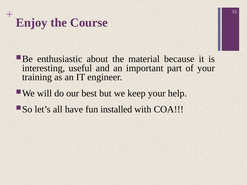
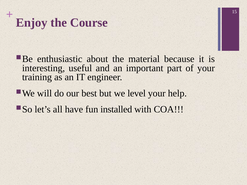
keep: keep -> level
